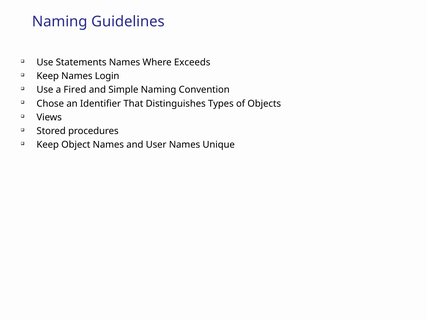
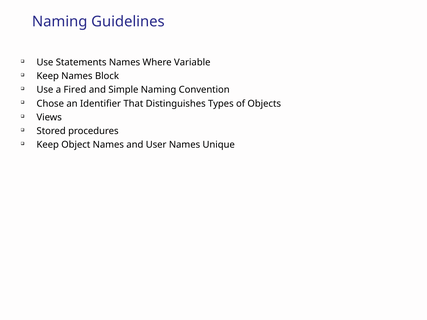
Exceeds: Exceeds -> Variable
Login: Login -> Block
